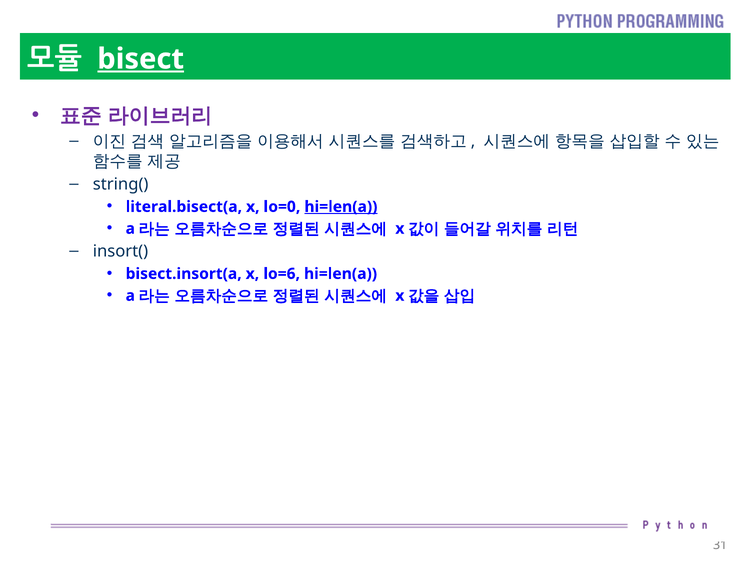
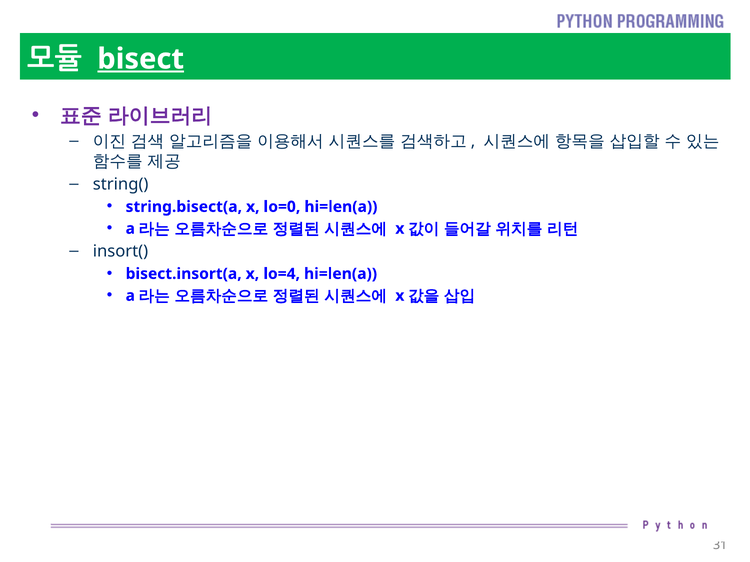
literal.bisect(a: literal.bisect(a -> string.bisect(a
hi=len(a at (341, 207) underline: present -> none
lo=6: lo=6 -> lo=4
